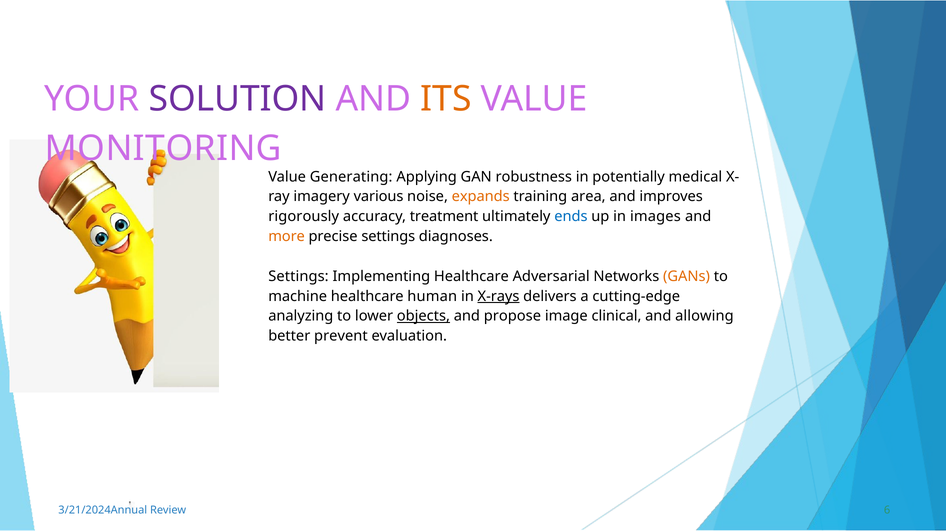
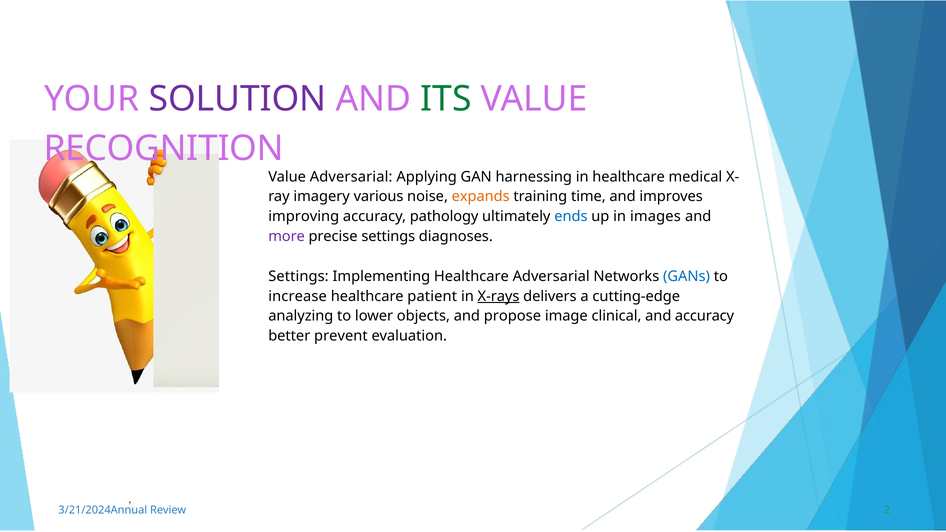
ITS colour: orange -> green
MONITORING: MONITORING -> RECOGNITION
Value Generating: Generating -> Adversarial
robustness: robustness -> harnessing
in potentially: potentially -> healthcare
area: area -> time
rigorously: rigorously -> improving
treatment: treatment -> pathology
more colour: orange -> purple
GANs colour: orange -> blue
machine: machine -> increase
human: human -> patient
objects underline: present -> none
and allowing: allowing -> accuracy
6: 6 -> 2
